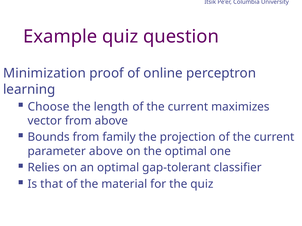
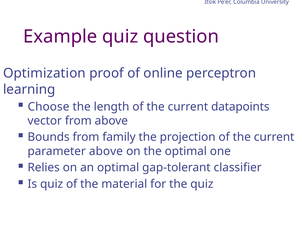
Minimization: Minimization -> Optimization
maximizes: maximizes -> datapoints
Is that: that -> quiz
